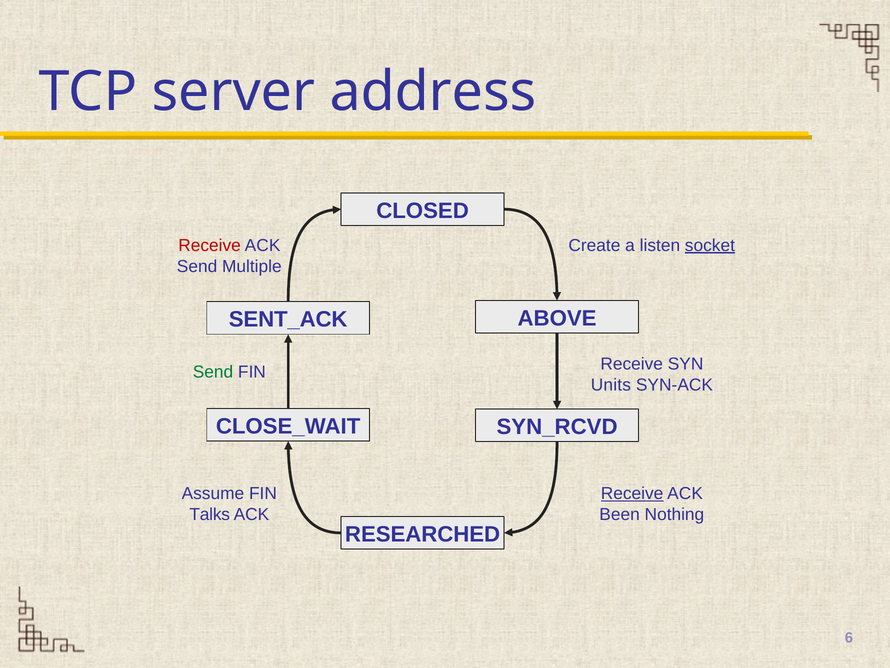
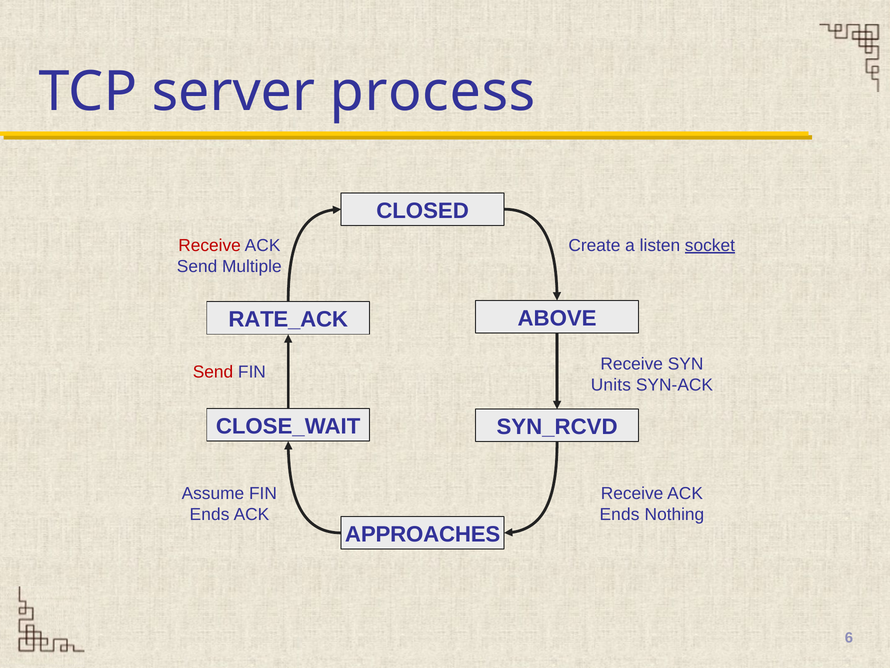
address: address -> process
SENT_ACK: SENT_ACK -> RATE_ACK
Send at (213, 372) colour: green -> red
Receive at (632, 493) underline: present -> none
Talks at (210, 514): Talks -> Ends
Been at (620, 514): Been -> Ends
RESEARCHED: RESEARCHED -> APPROACHES
